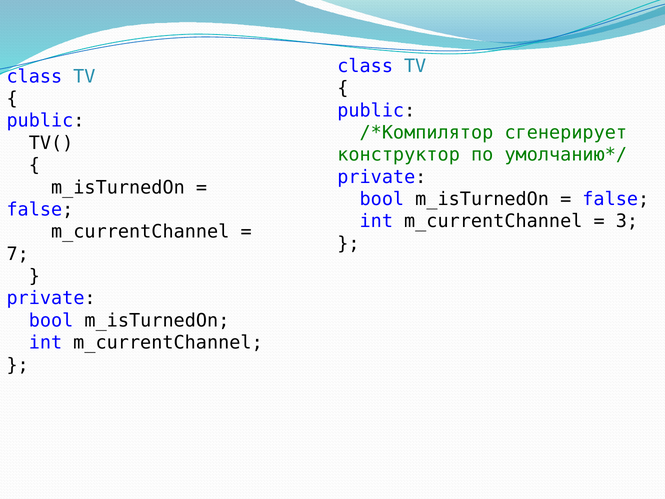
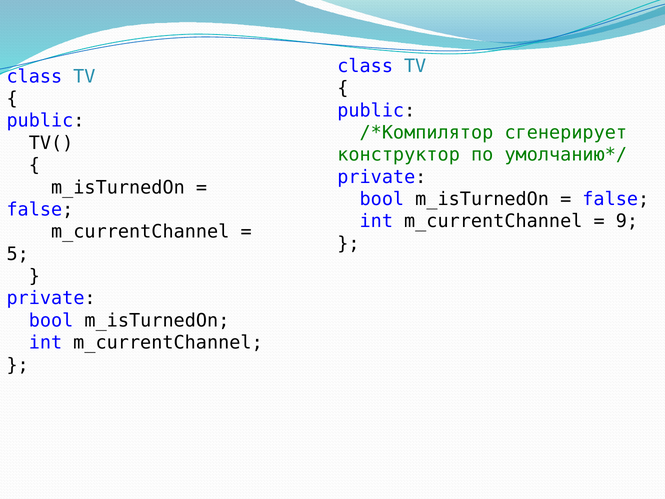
3: 3 -> 9
7: 7 -> 5
